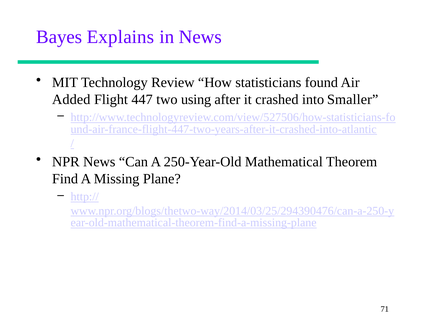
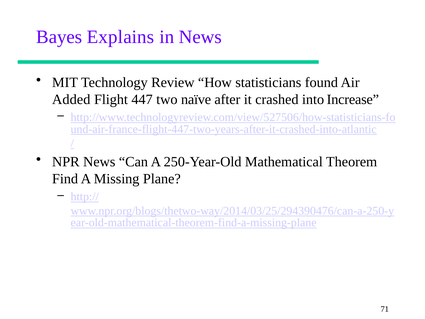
using: using -> naïve
Smaller: Smaller -> Increase
